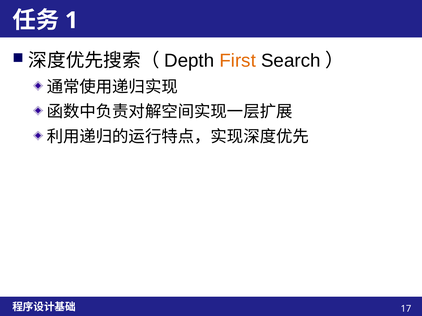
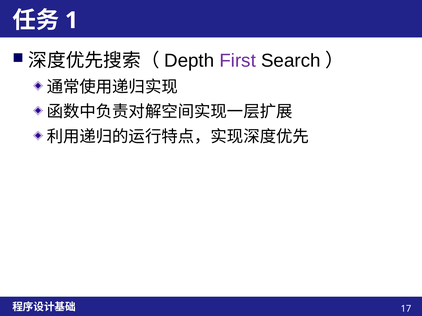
First colour: orange -> purple
